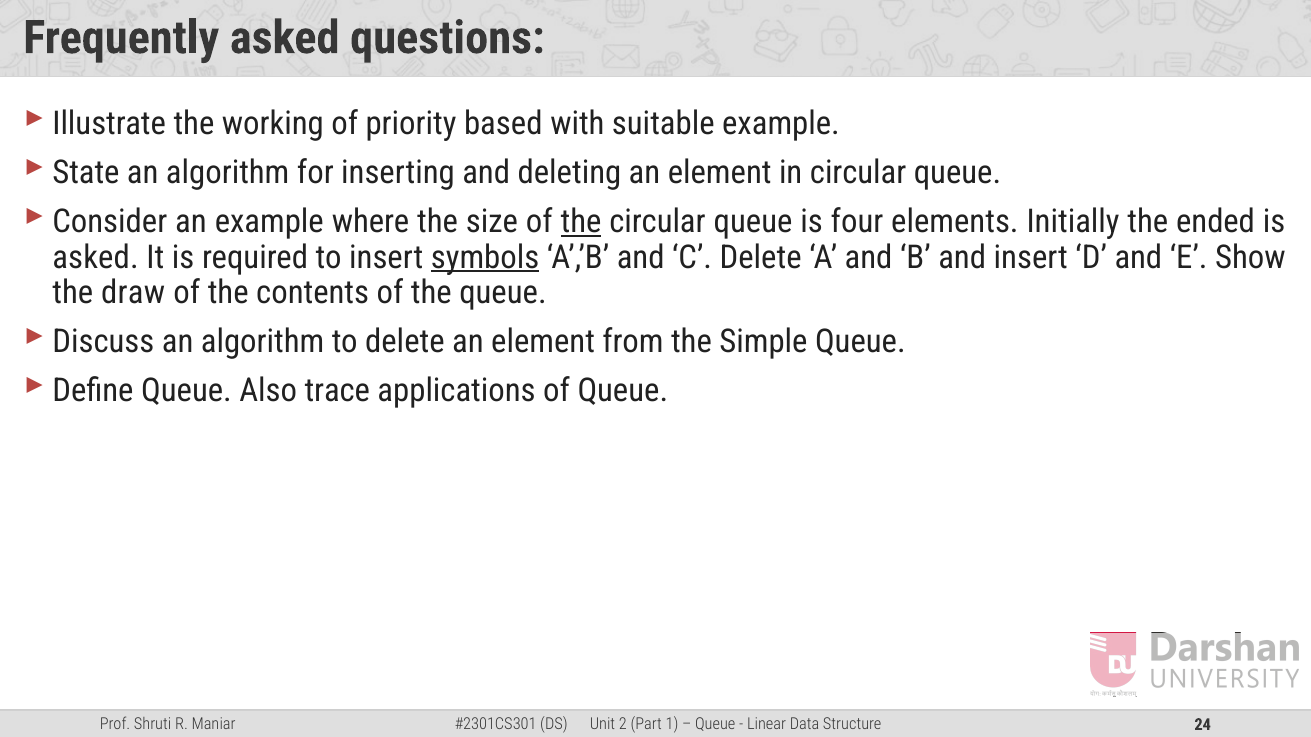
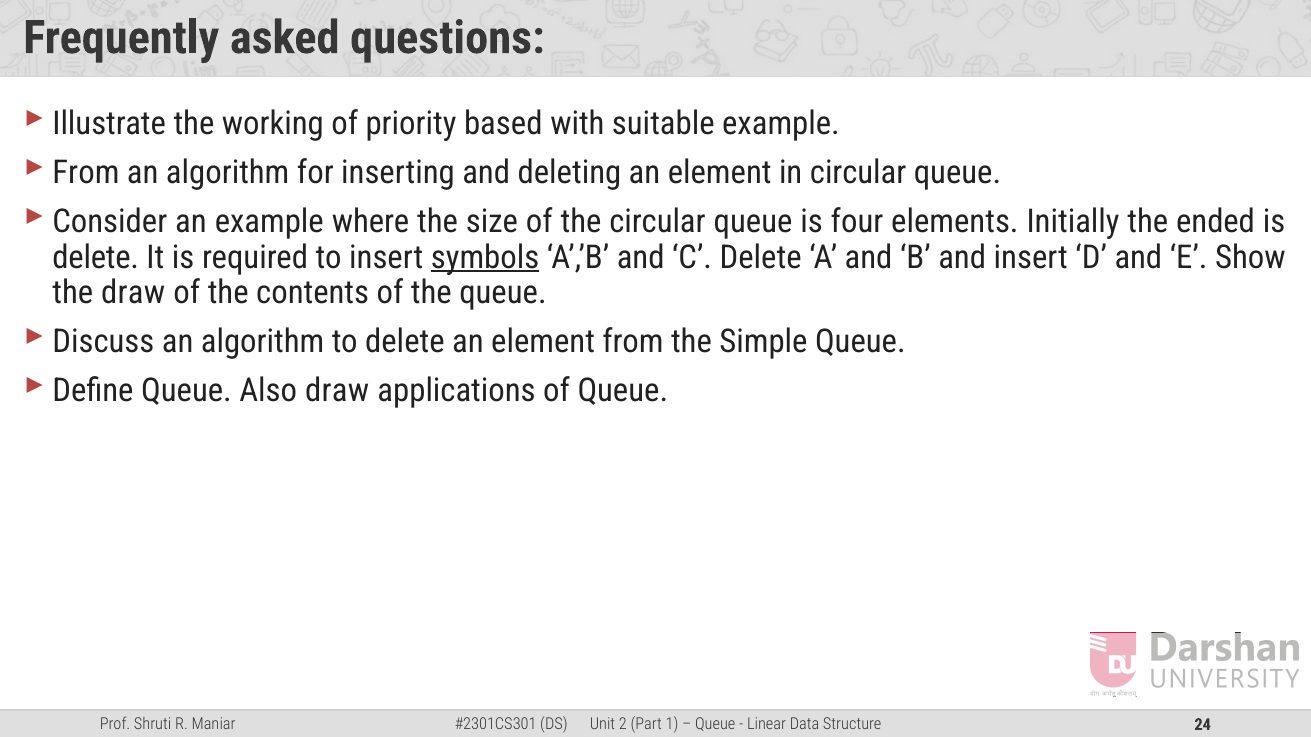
State at (86, 173): State -> From
the at (581, 222) underline: present -> none
asked at (96, 257): asked -> delete
Also trace: trace -> draw
